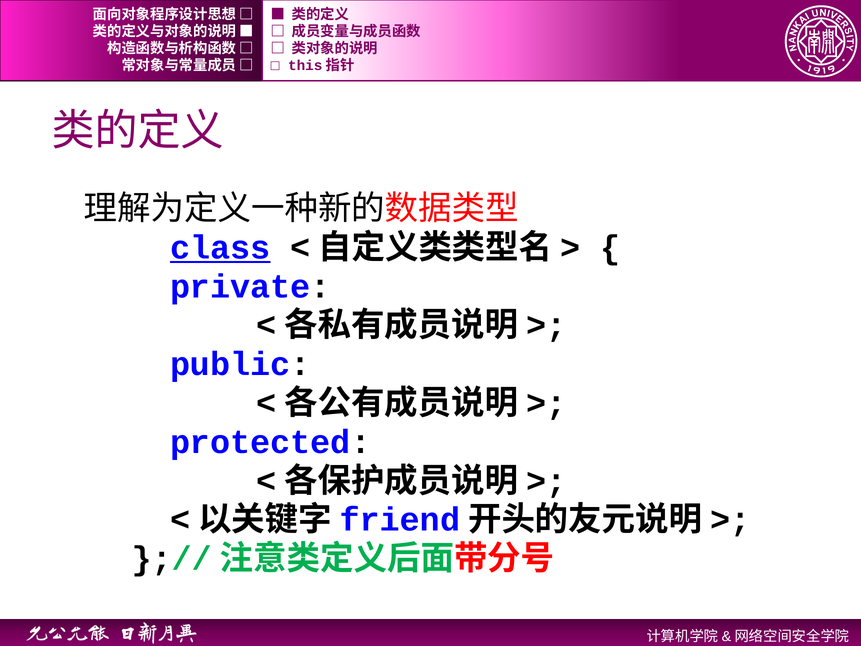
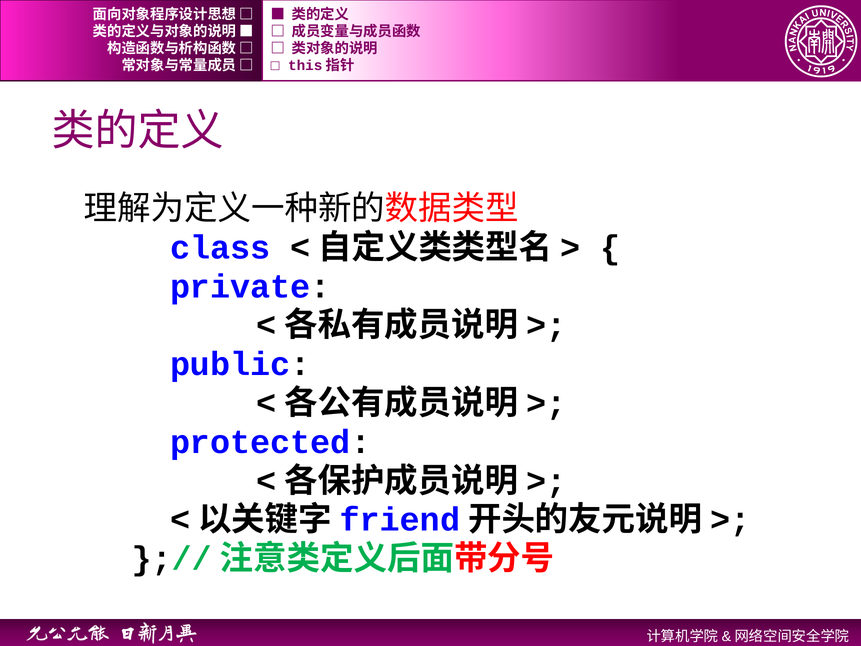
class underline: present -> none
